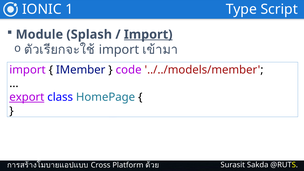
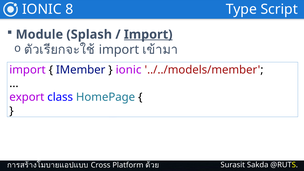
1: 1 -> 8
code at (129, 70): code -> ionic
export underline: present -> none
